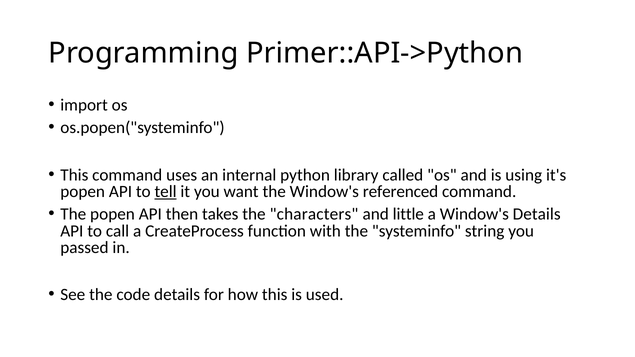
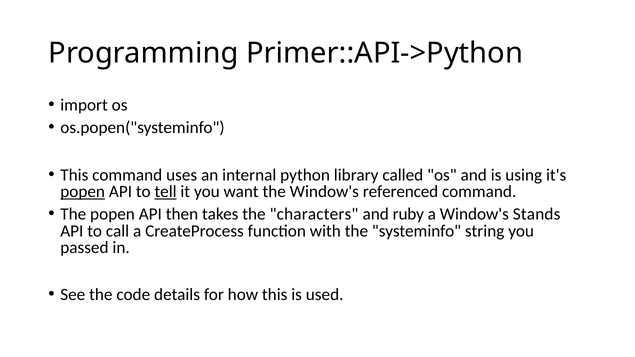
popen at (83, 192) underline: none -> present
little: little -> ruby
Window's Details: Details -> Stands
